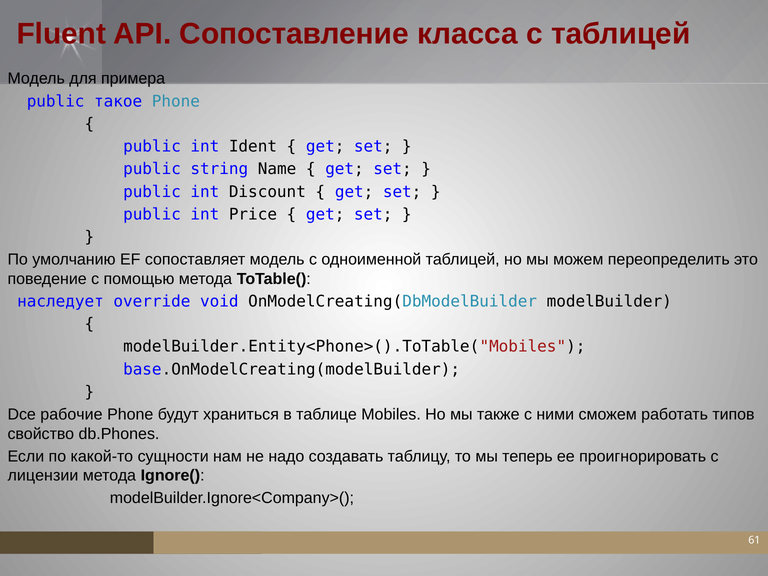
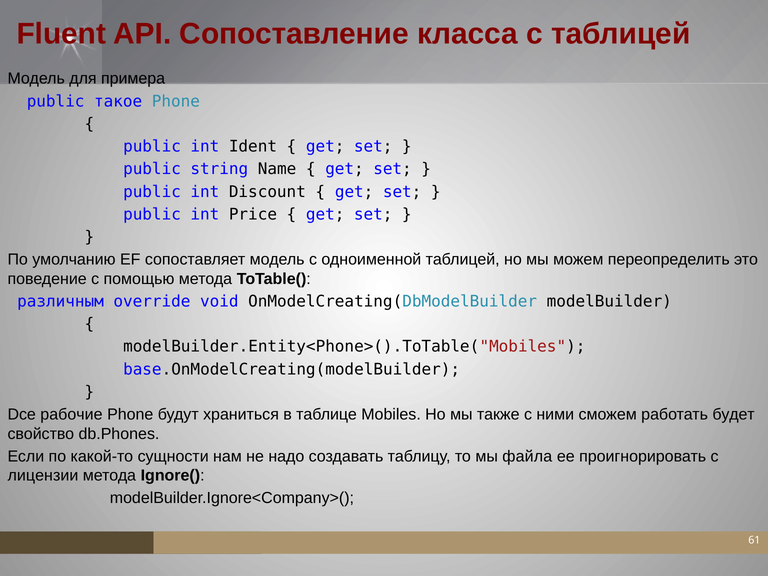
наследует: наследует -> различным
типов: типов -> будет
теперь: теперь -> файла
